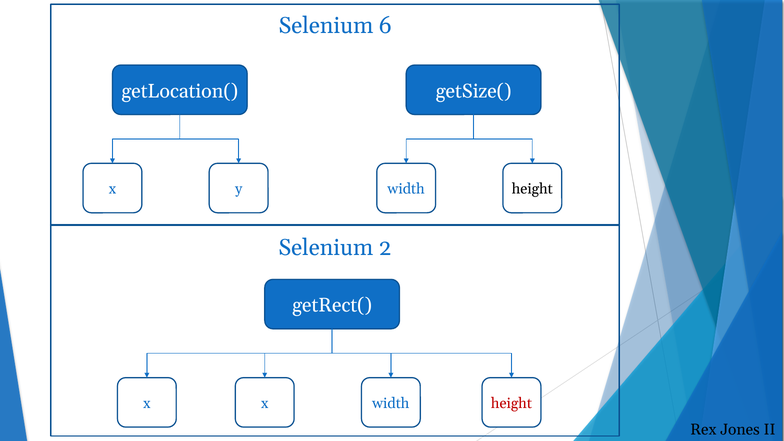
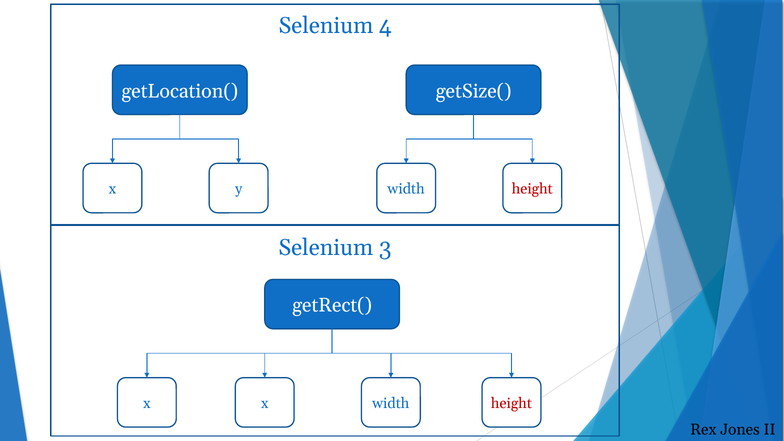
6: 6 -> 4
height at (532, 189) colour: black -> red
2: 2 -> 3
